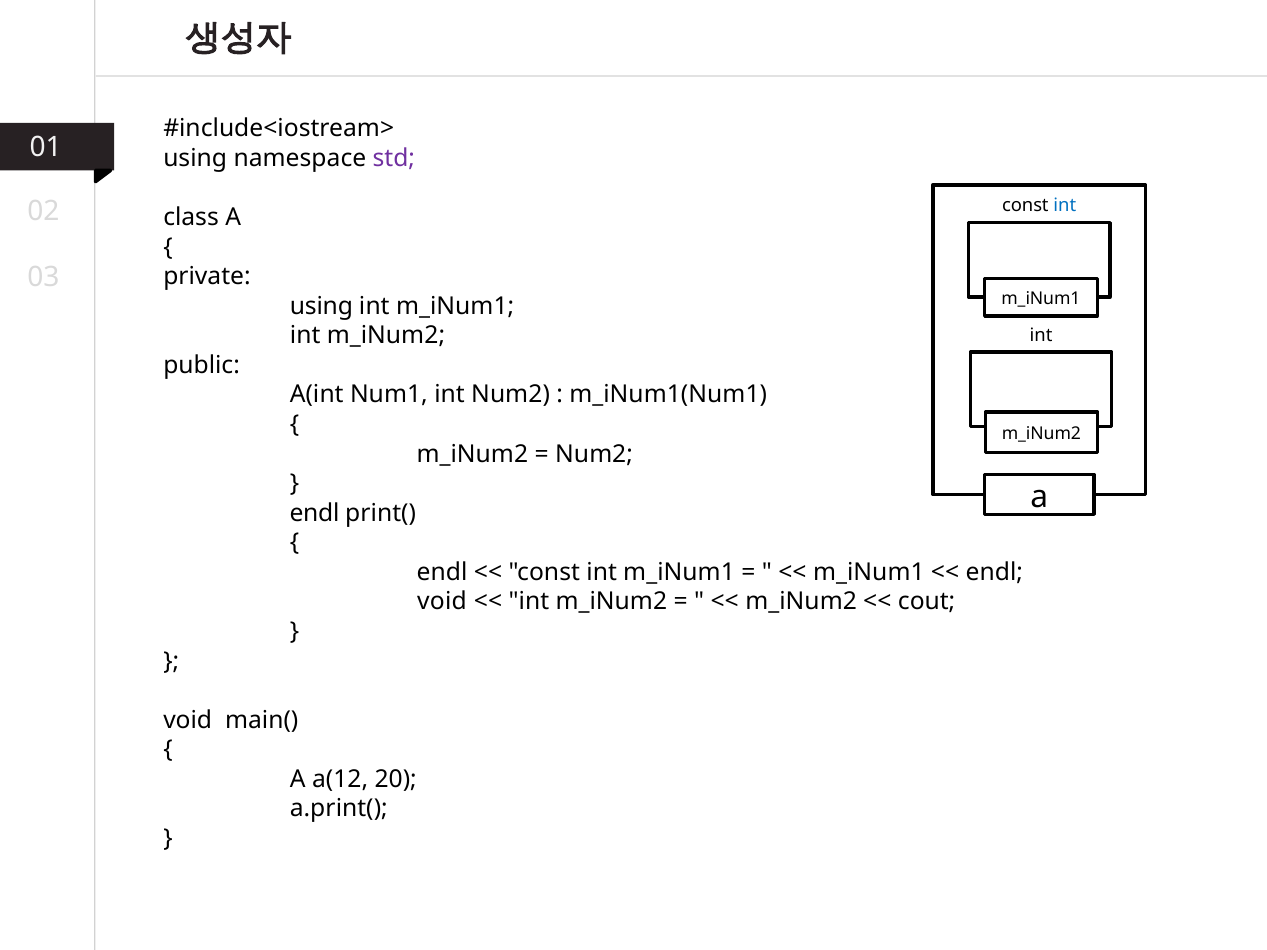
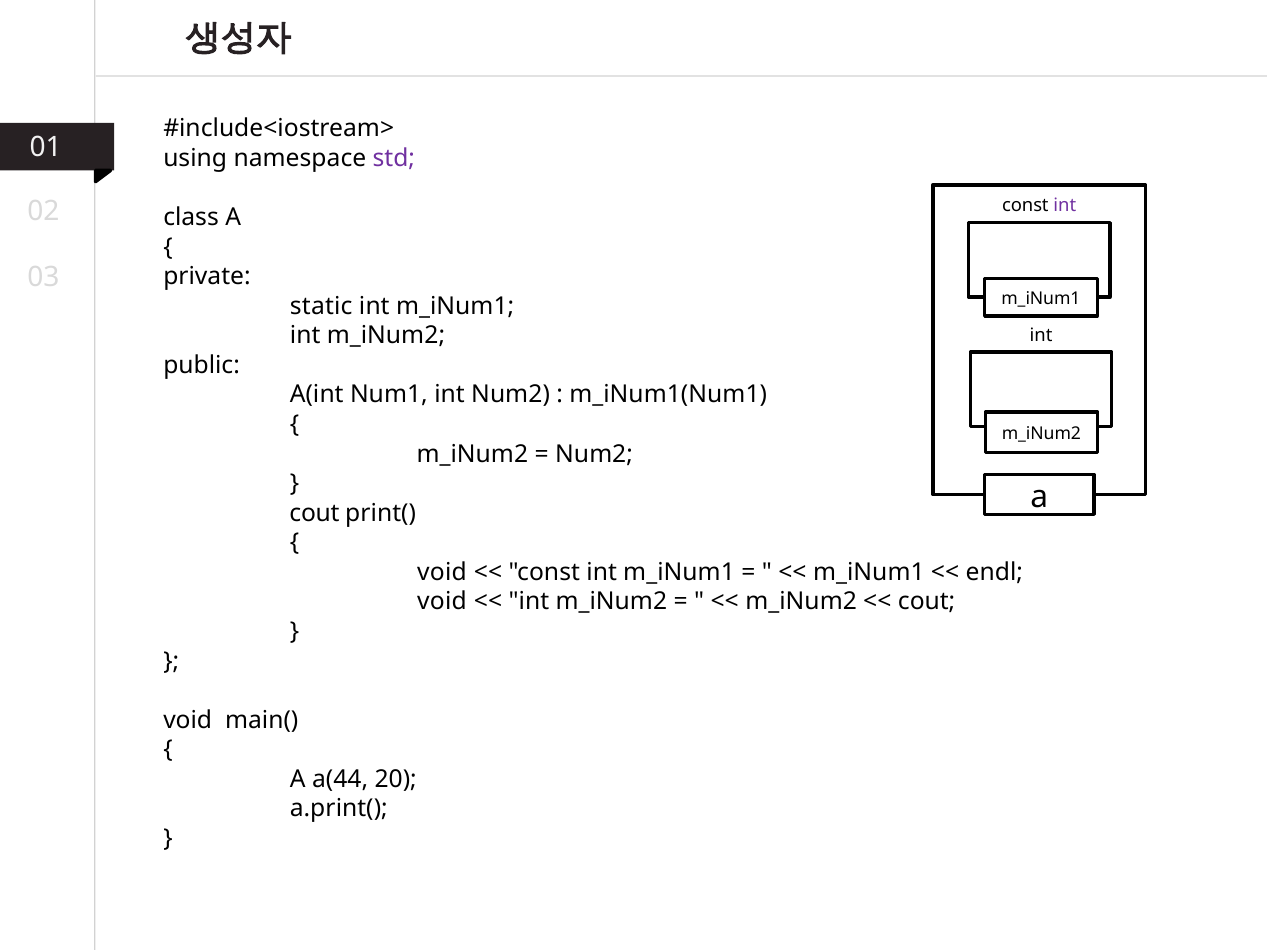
int at (1065, 206) colour: blue -> purple
using at (321, 306): using -> static
endl at (315, 513): endl -> cout
endl at (442, 572): endl -> void
a(12: a(12 -> a(44
